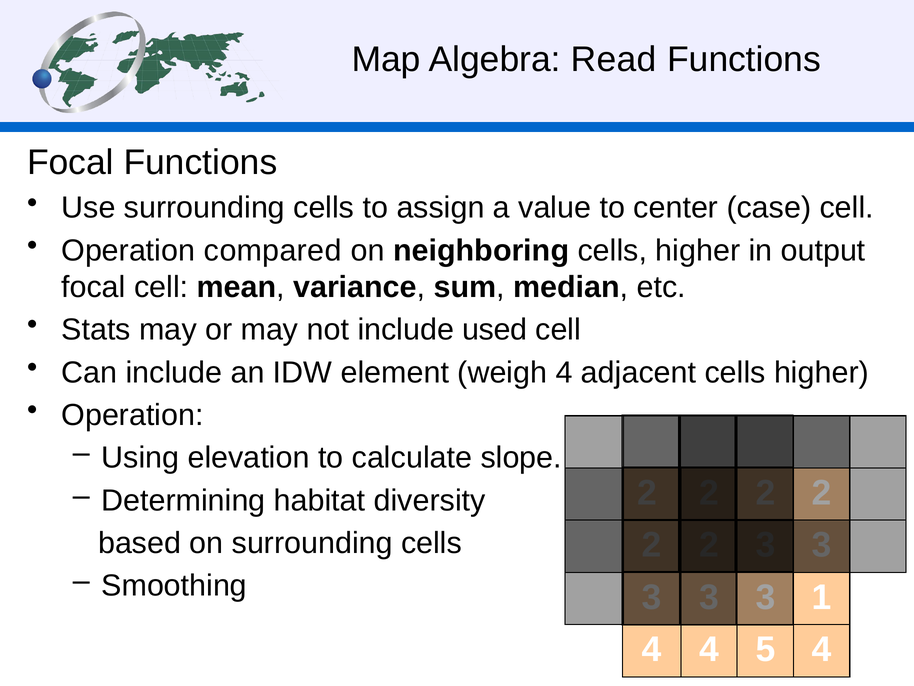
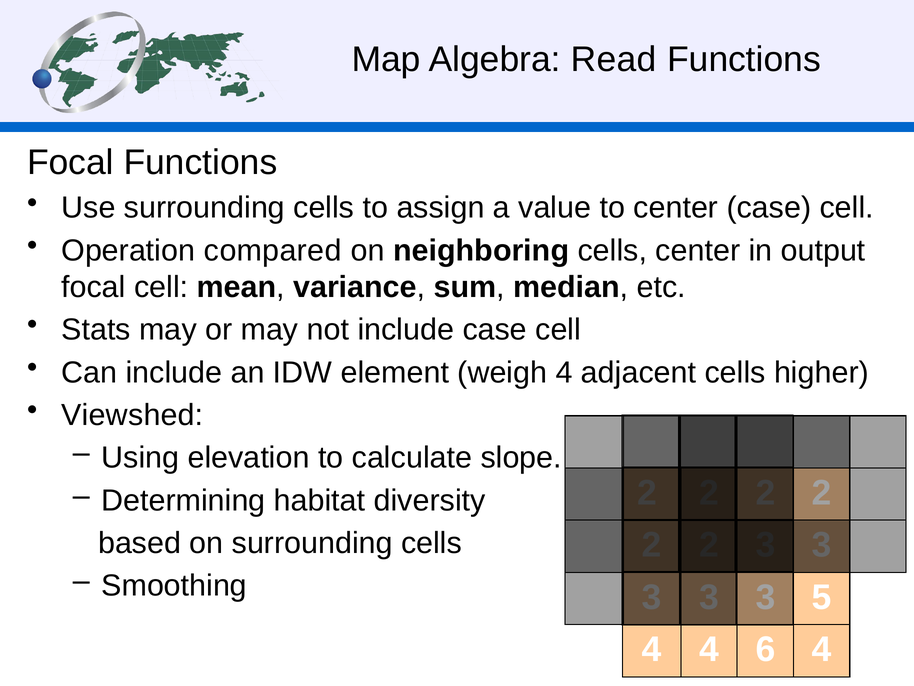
neighboring cells higher: higher -> center
include used: used -> case
Operation at (132, 415): Operation -> Viewshed
1: 1 -> 5
5: 5 -> 6
